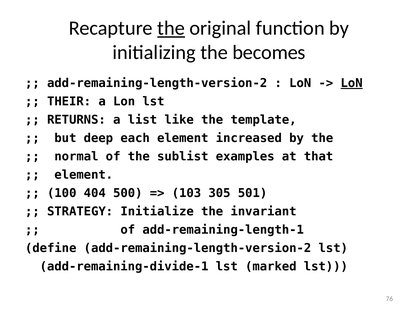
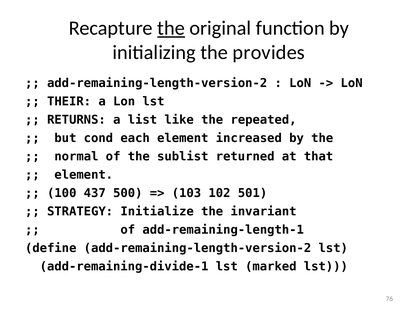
becomes: becomes -> provides
LoN at (352, 83) underline: present -> none
template: template -> repeated
deep: deep -> cond
examples: examples -> returned
404: 404 -> 437
305: 305 -> 102
